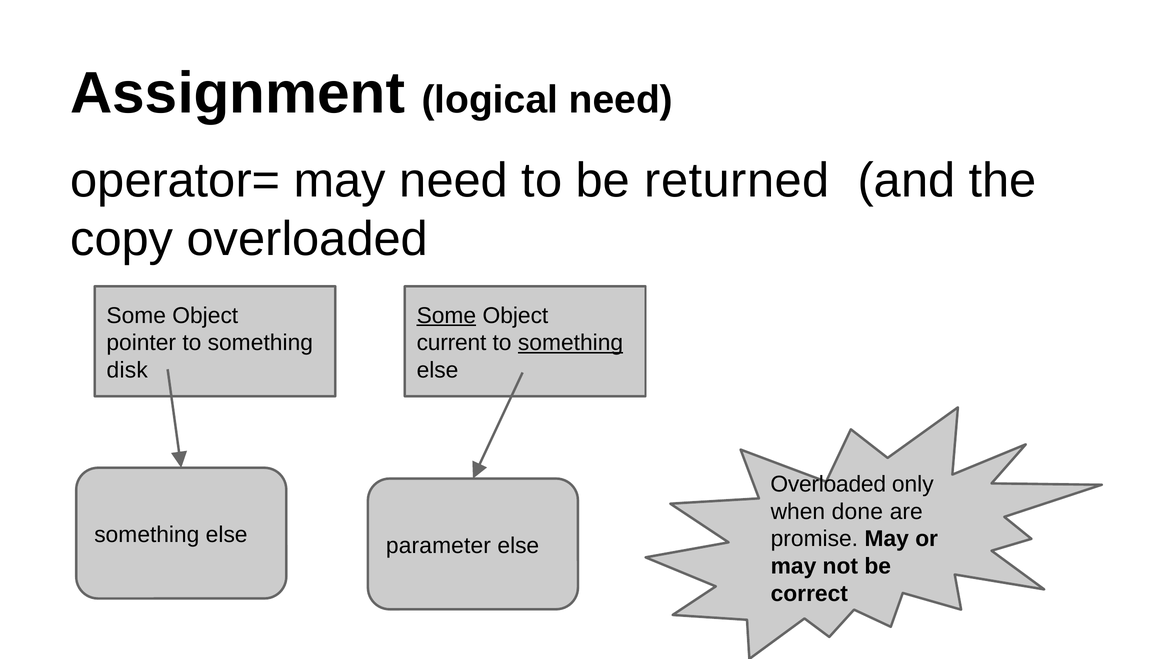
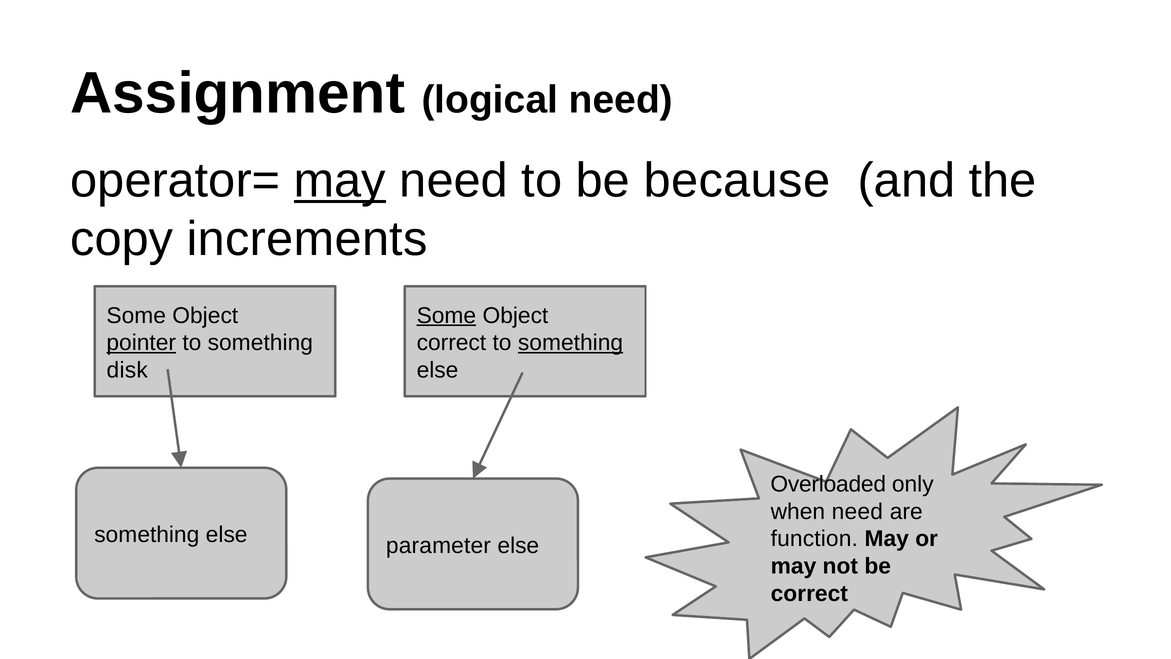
may at (340, 181) underline: none -> present
returned: returned -> because
copy overloaded: overloaded -> increments
pointer underline: none -> present
current at (451, 343): current -> correct
when done: done -> need
promise: promise -> function
